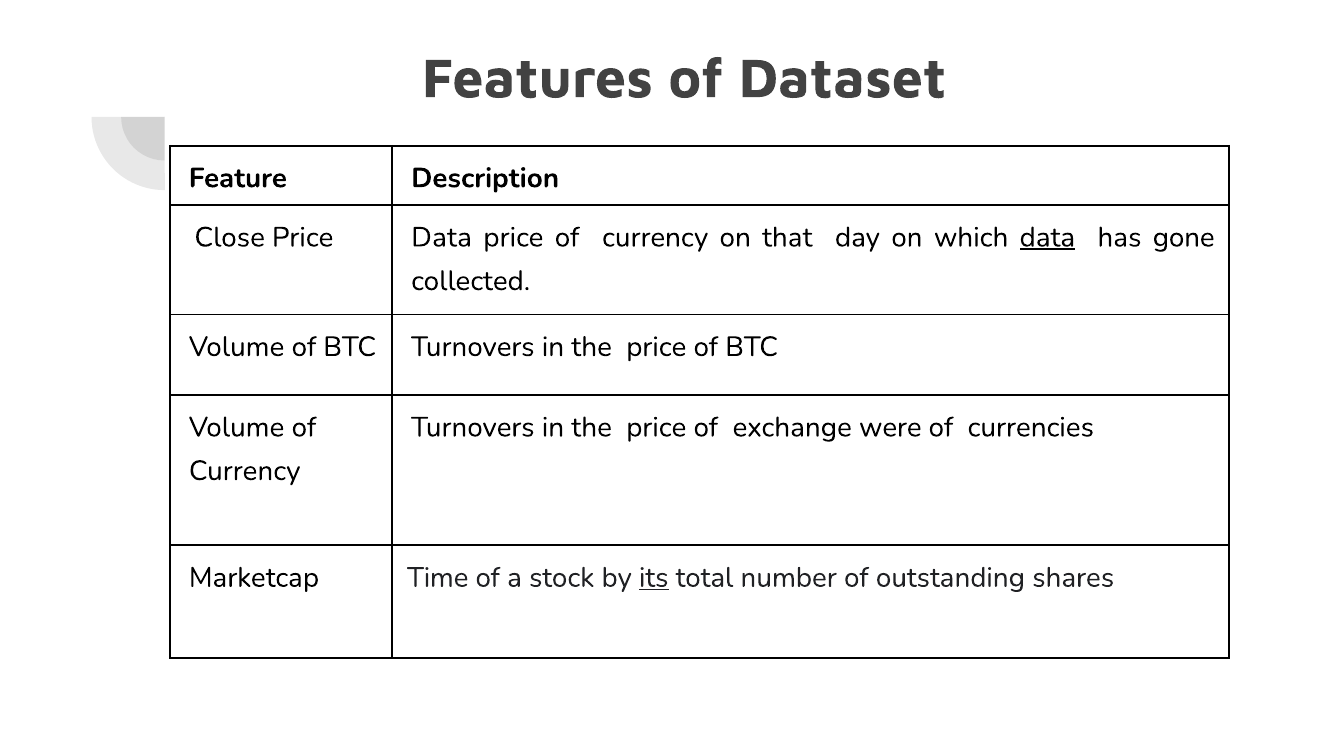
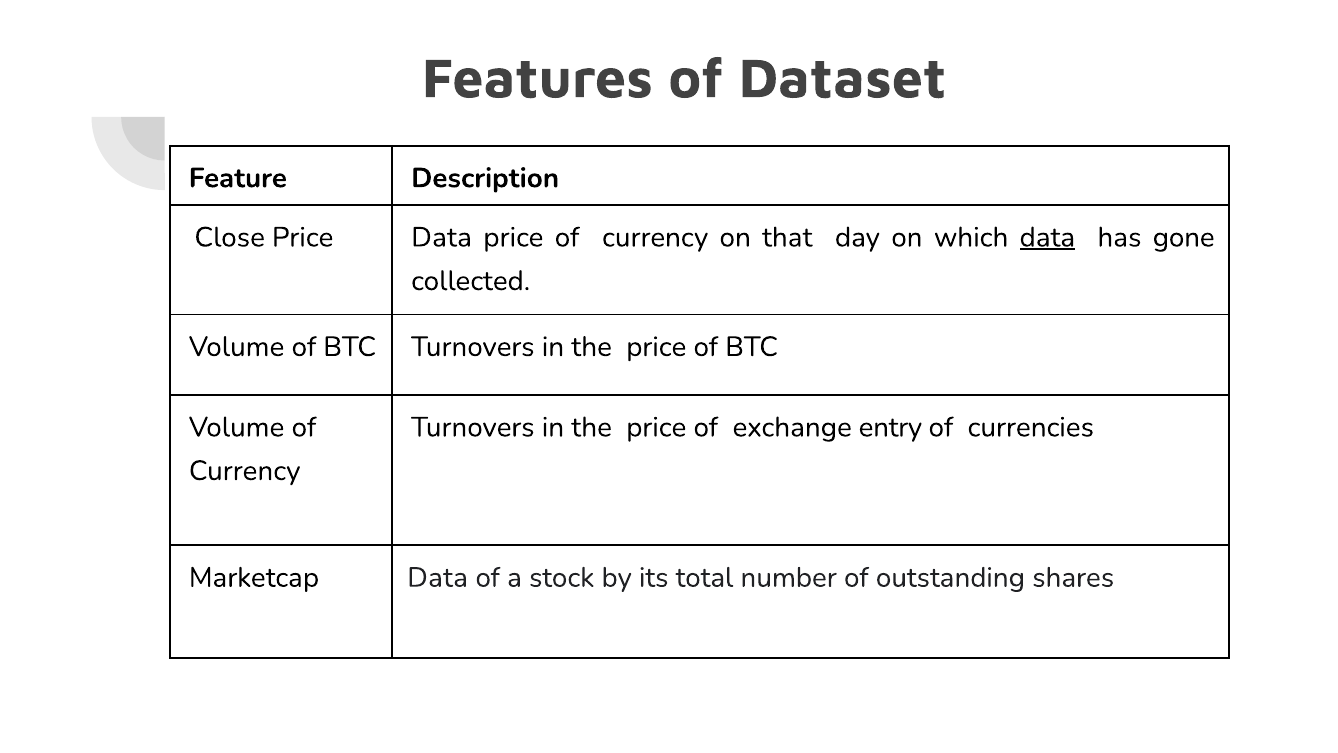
were: were -> entry
Marketcap Time: Time -> Data
its underline: present -> none
